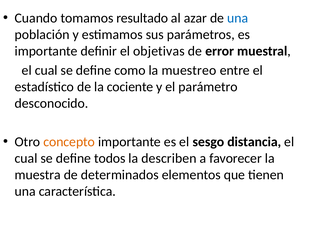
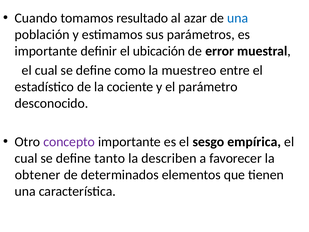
objetivas: objetivas -> ubicación
concepto colour: orange -> purple
distancia: distancia -> empírica
todos: todos -> tanto
muestra: muestra -> obtener
